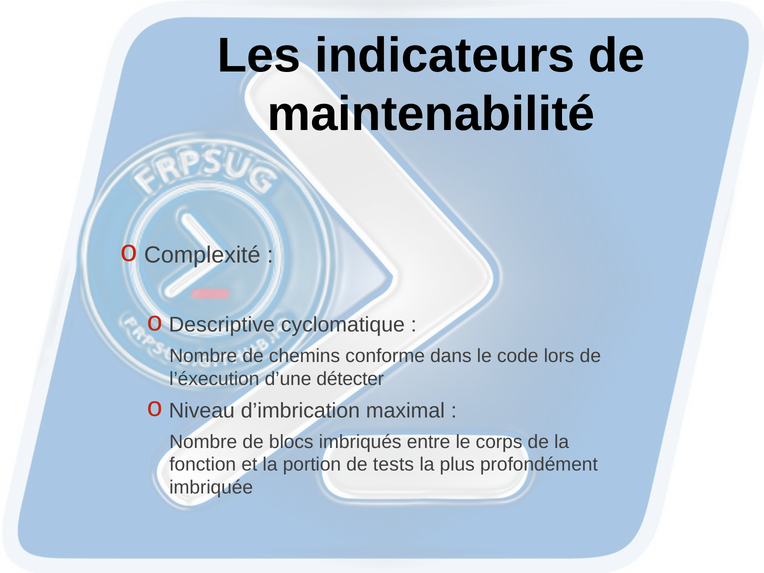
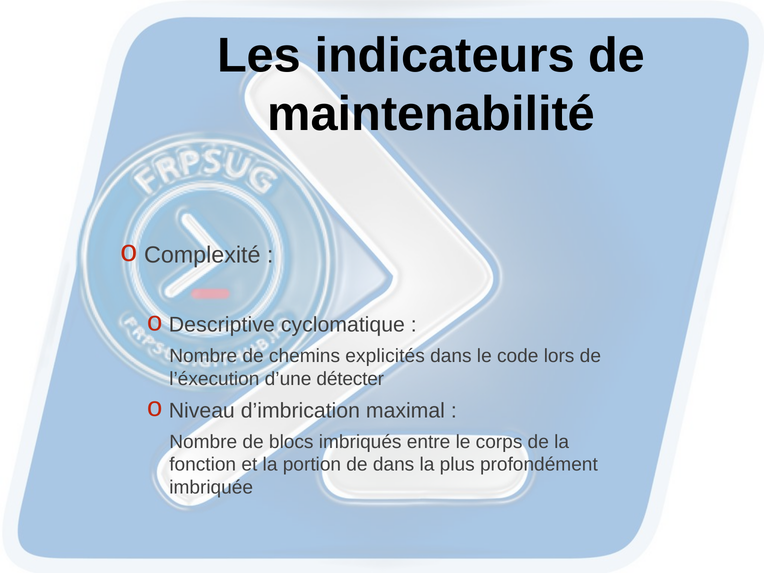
conforme: conforme -> explicités
de tests: tests -> dans
